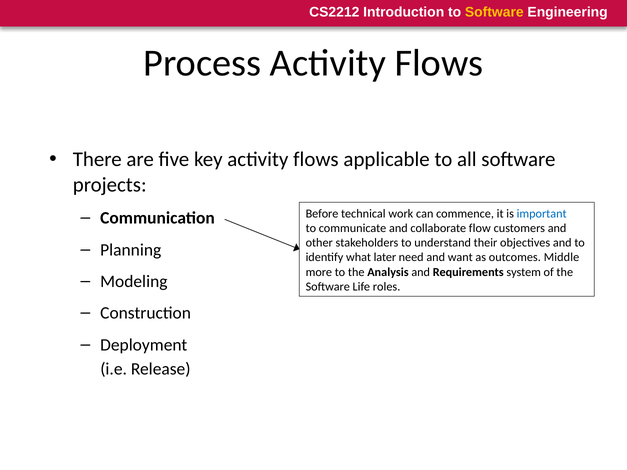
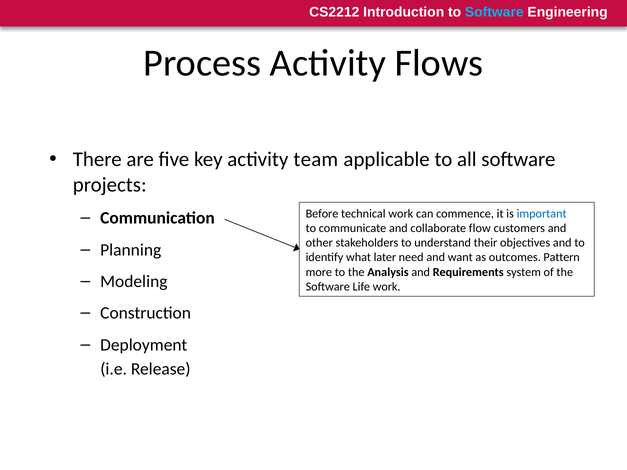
Software at (494, 12) colour: yellow -> light blue
key activity flows: flows -> team
Middle: Middle -> Pattern
Life roles: roles -> work
